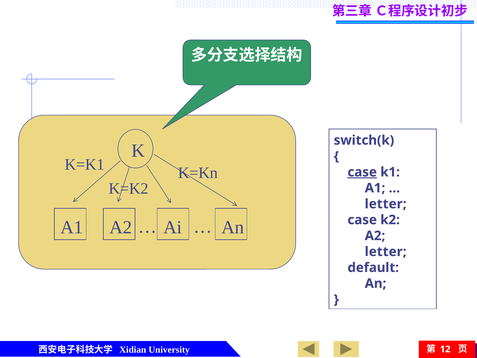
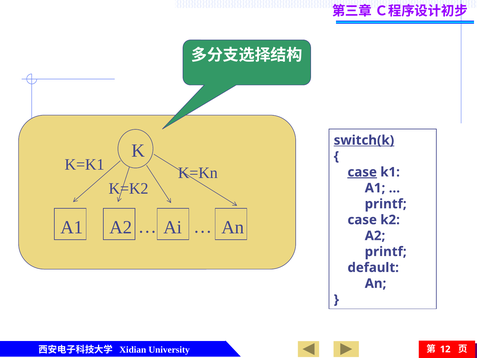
switch(k underline: none -> present
letter at (386, 204): letter -> printf
letter at (386, 252): letter -> printf
